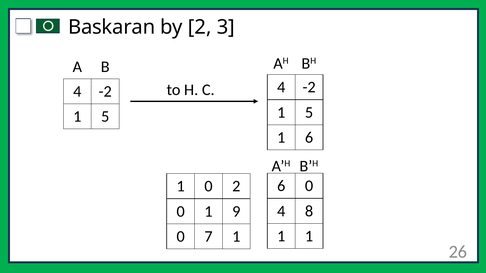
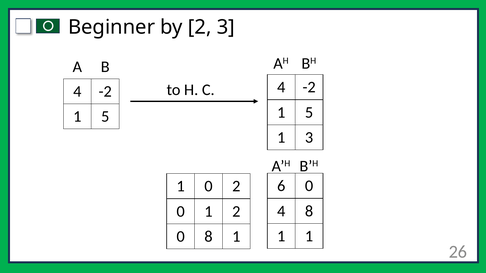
Baskaran: Baskaran -> Beginner
1 6: 6 -> 3
1 9: 9 -> 2
0 7: 7 -> 8
